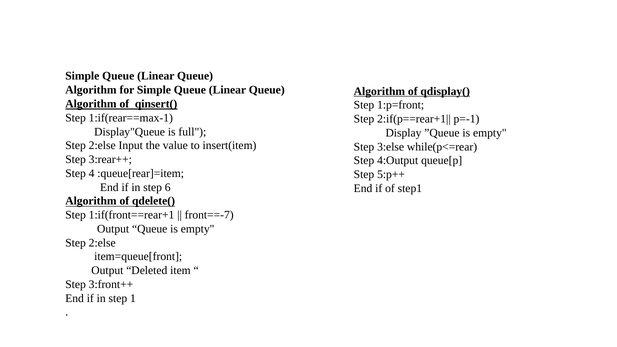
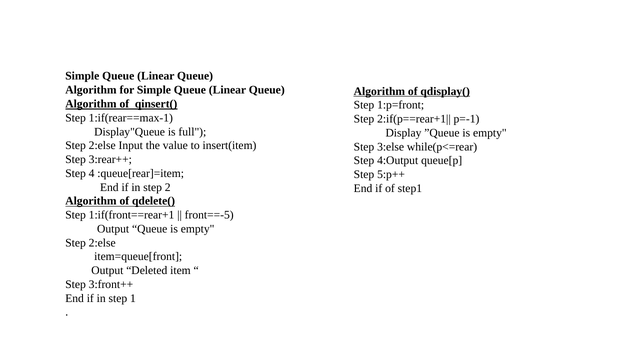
6: 6 -> 2
front==-7: front==-7 -> front==-5
